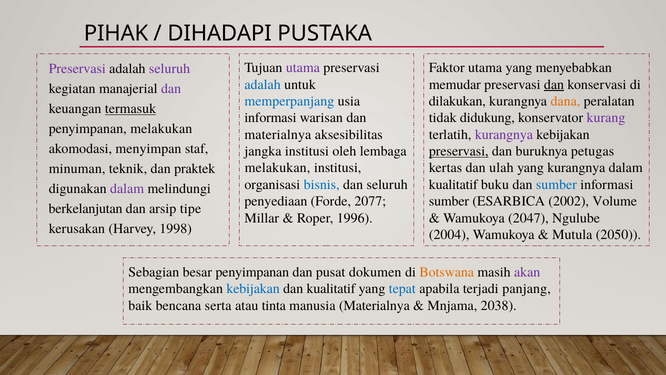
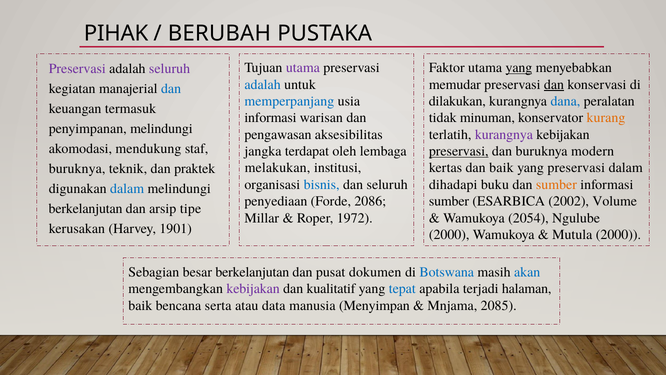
DIHADAPI: DIHADAPI -> BERUBAH
yang at (519, 68) underline: none -> present
dan at (171, 89) colour: purple -> blue
dana colour: orange -> blue
termasuk underline: present -> none
didukung: didukung -> minuman
kurang colour: purple -> orange
penyimpanan melakukan: melakukan -> melindungi
materialnya at (278, 134): materialnya -> pengawasan
menyimpan: menyimpan -> mendukung
jangka institusi: institusi -> terdapat
petugas: petugas -> modern
dan ulah: ulah -> baik
yang kurangnya: kurangnya -> preservasi
minuman at (77, 169): minuman -> buruknya
kualitatif at (453, 184): kualitatif -> dihadapi
sumber at (556, 184) colour: blue -> orange
dalam at (127, 189) colour: purple -> blue
2077: 2077 -> 2086
1996: 1996 -> 1972
2047: 2047 -> 2054
1998: 1998 -> 1901
2004 at (449, 234): 2004 -> 2000
Mutula 2050: 2050 -> 2000
besar penyimpanan: penyimpanan -> berkelanjutan
Botswana colour: orange -> blue
akan colour: purple -> blue
kebijakan at (253, 289) colour: blue -> purple
panjang: panjang -> halaman
tinta: tinta -> data
manusia Materialnya: Materialnya -> Menyimpan
2038: 2038 -> 2085
